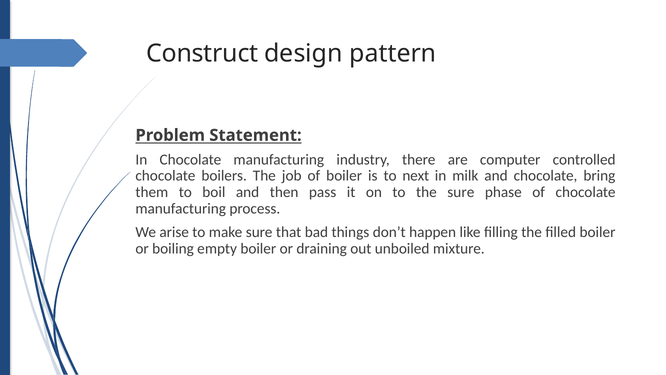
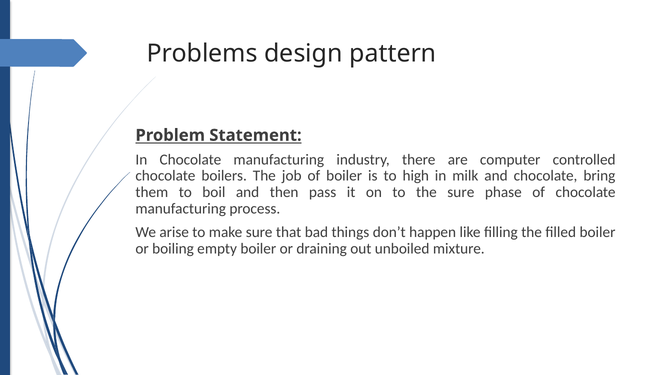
Construct: Construct -> Problems
next: next -> high
